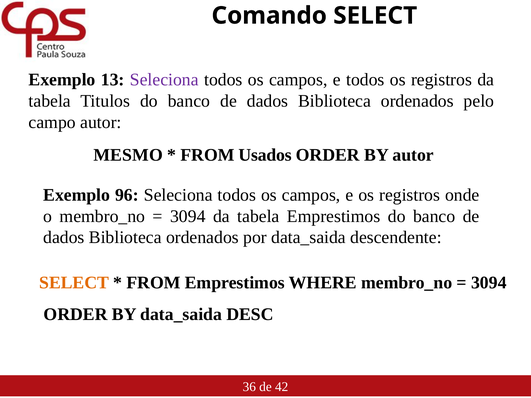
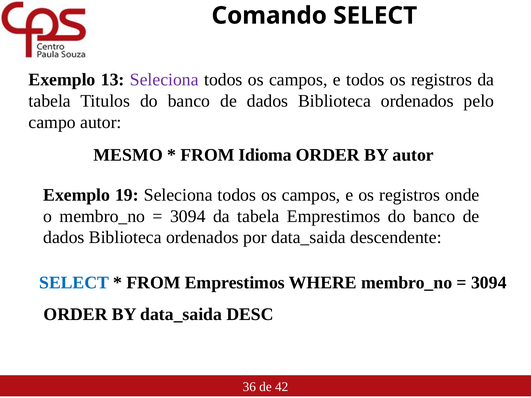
Usados: Usados -> Idioma
96: 96 -> 19
SELECT at (74, 283) colour: orange -> blue
